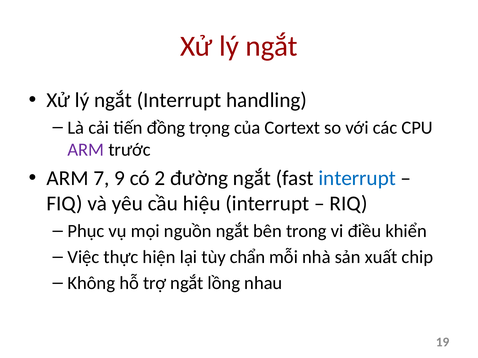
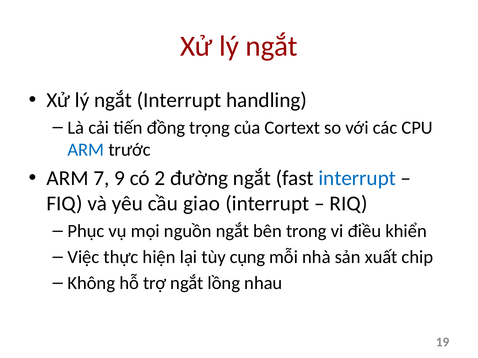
ARM at (86, 150) colour: purple -> blue
hiệu: hiệu -> giao
chẩn: chẩn -> cụng
